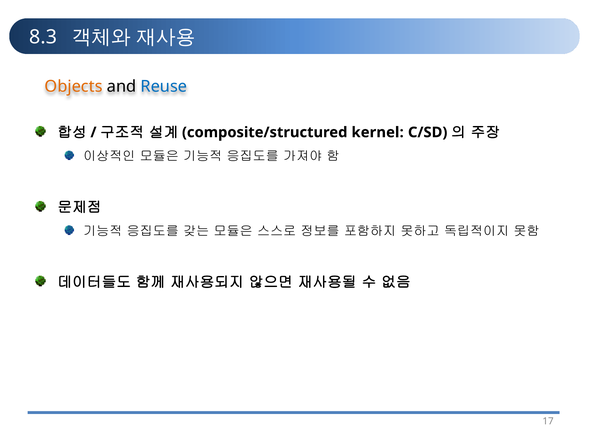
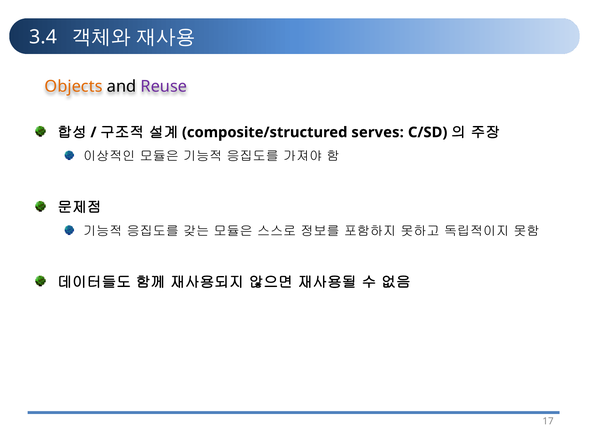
8.3: 8.3 -> 3.4
Reuse colour: blue -> purple
kernel: kernel -> serves
